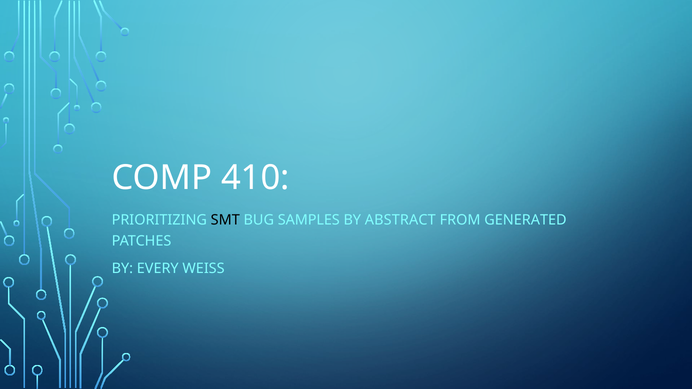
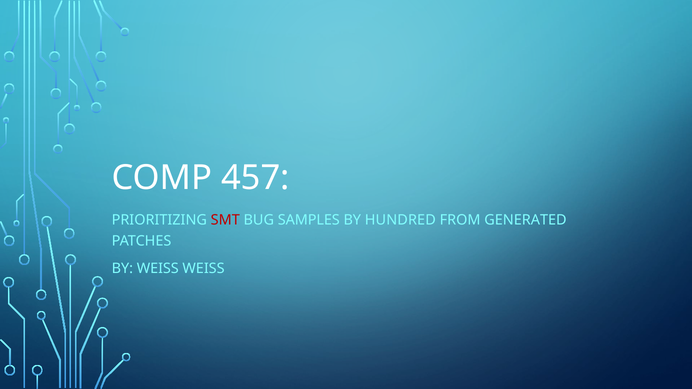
410: 410 -> 457
SMT colour: black -> red
ABSTRACT: ABSTRACT -> HUNDRED
BY EVERY: EVERY -> WEISS
